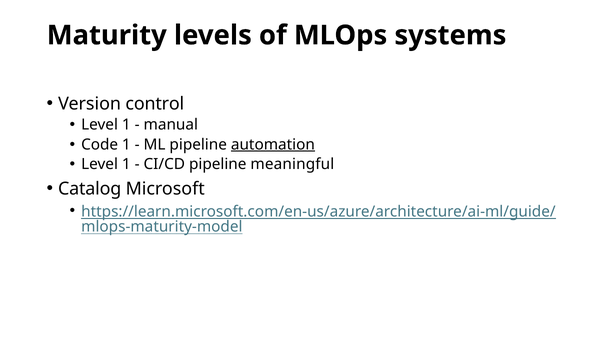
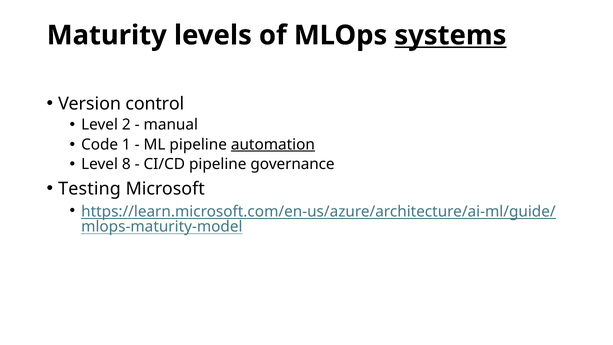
systems underline: none -> present
1 at (126, 125): 1 -> 2
1 at (126, 164): 1 -> 8
meaningful: meaningful -> governance
Catalog: Catalog -> Testing
